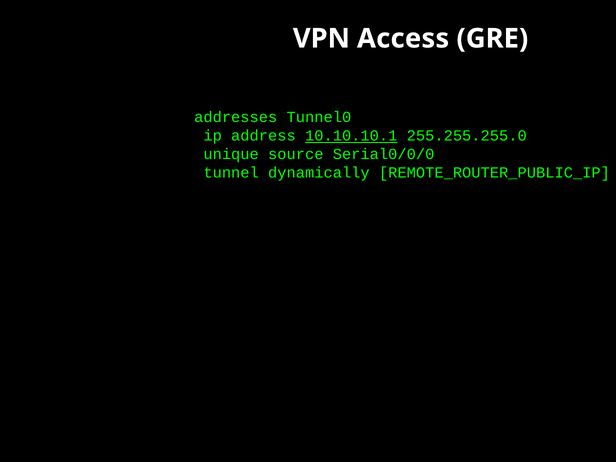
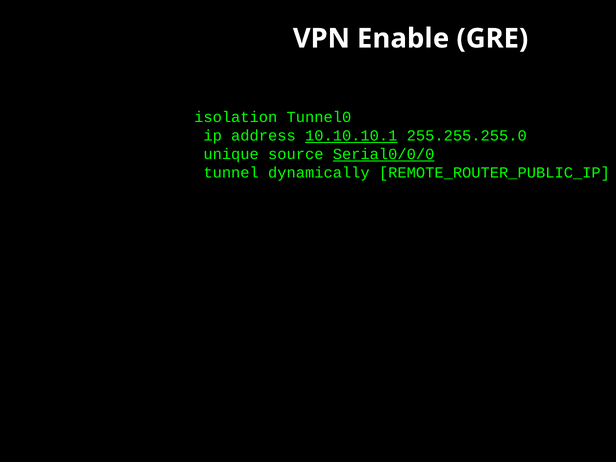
Access: Access -> Enable
addresses: addresses -> isolation
Serial0/0/0 underline: none -> present
